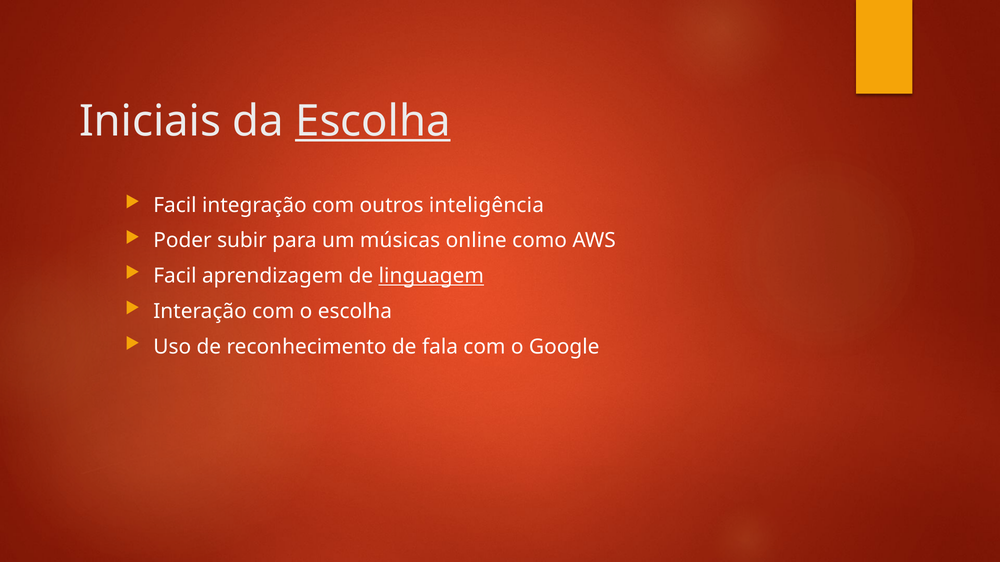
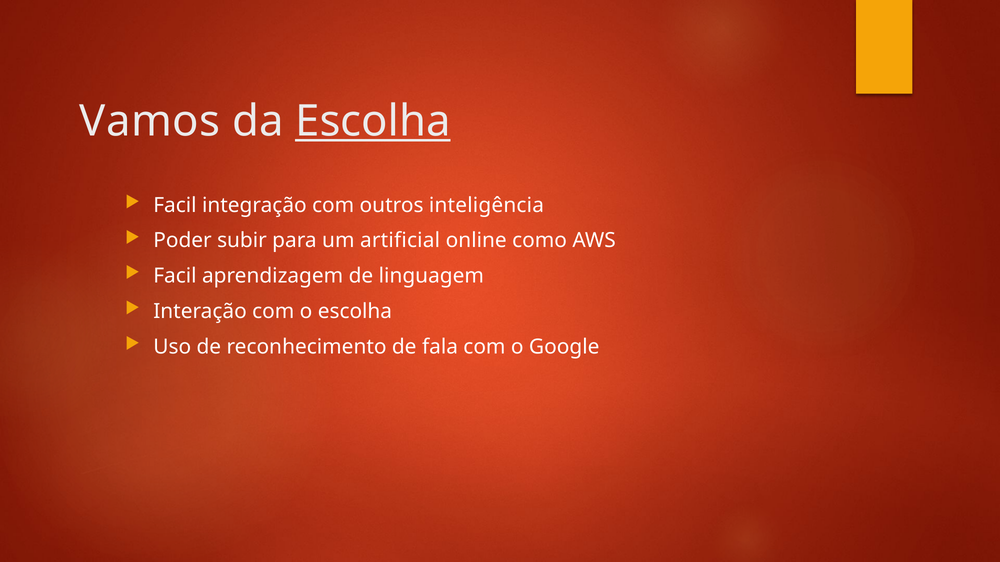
Iniciais: Iniciais -> Vamos
músicas: músicas -> artificial
linguagem underline: present -> none
